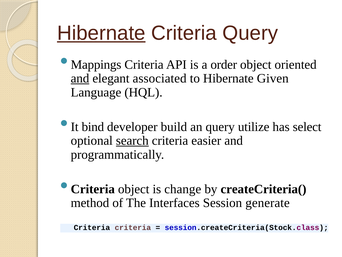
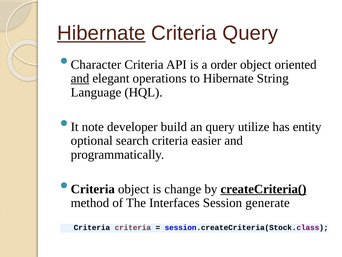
Mappings: Mappings -> Character
associated: associated -> operations
Given: Given -> String
bind: bind -> note
select: select -> entity
search underline: present -> none
createCriteria( underline: none -> present
